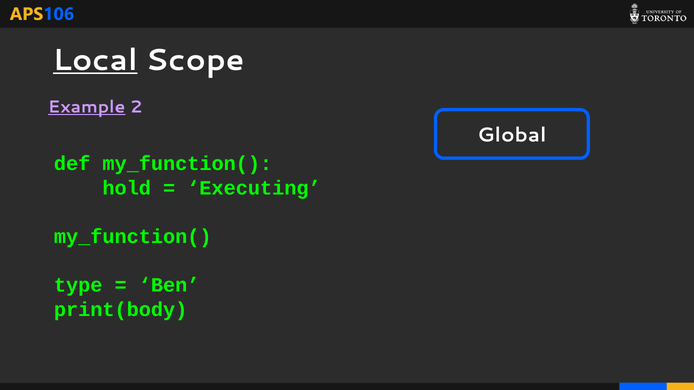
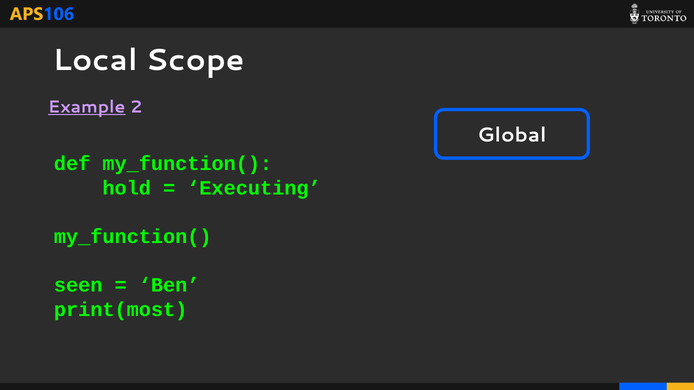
Local underline: present -> none
type: type -> seen
print(body: print(body -> print(most
